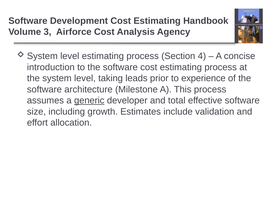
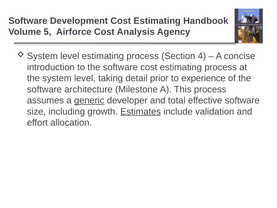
3: 3 -> 5
leads: leads -> detail
Estimates underline: none -> present
